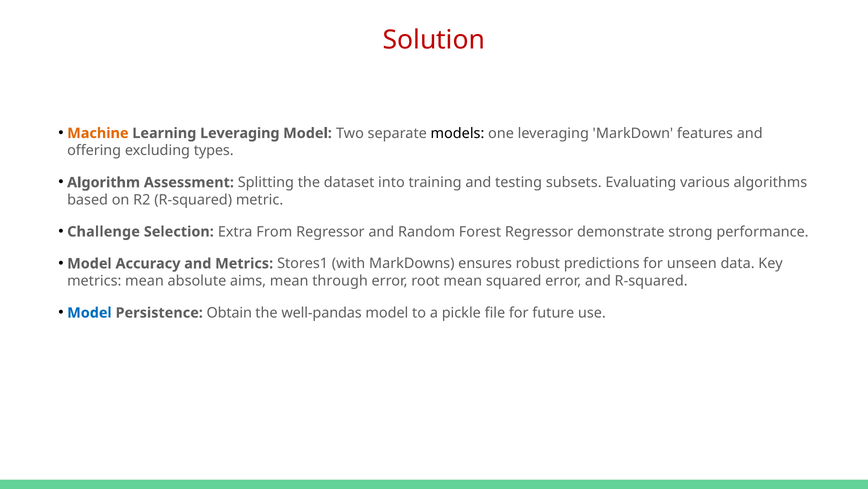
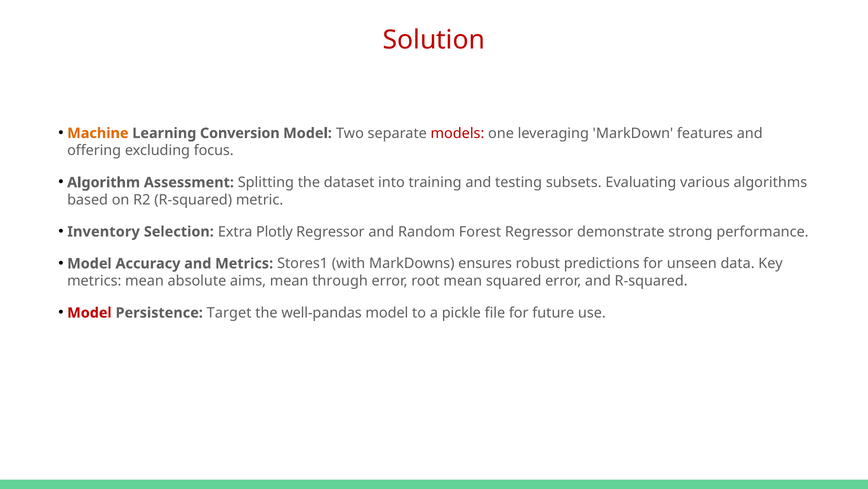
Learning Leveraging: Leveraging -> Conversion
models colour: black -> red
types: types -> focus
Challenge: Challenge -> Inventory
From: From -> Plotly
Model at (89, 312) colour: blue -> red
Obtain: Obtain -> Target
